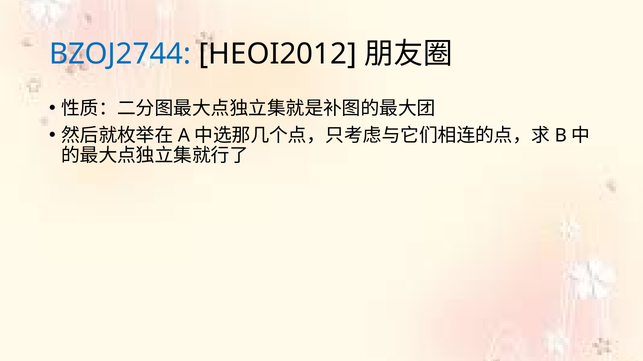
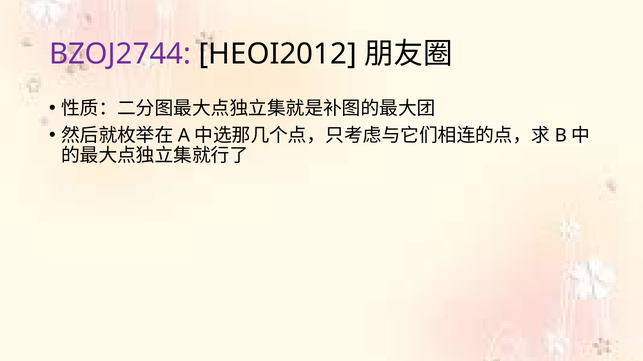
BZOJ2744 colour: blue -> purple
